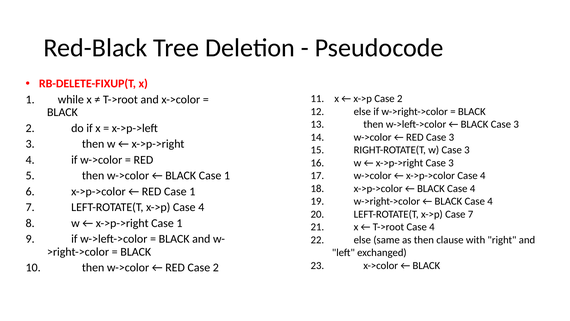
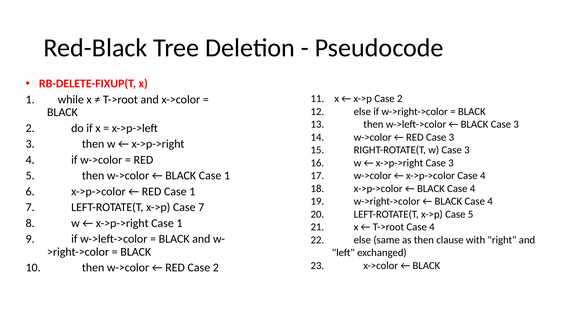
x->p Case 4: 4 -> 7
Case 7: 7 -> 5
